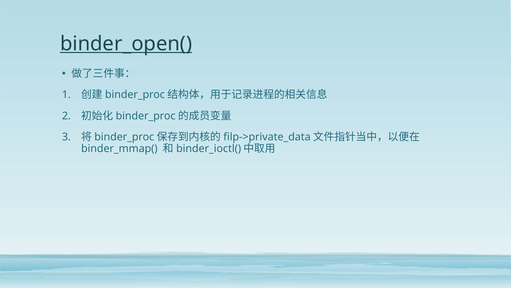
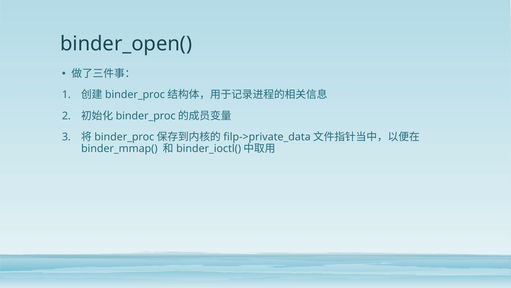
binder_open( underline: present -> none
